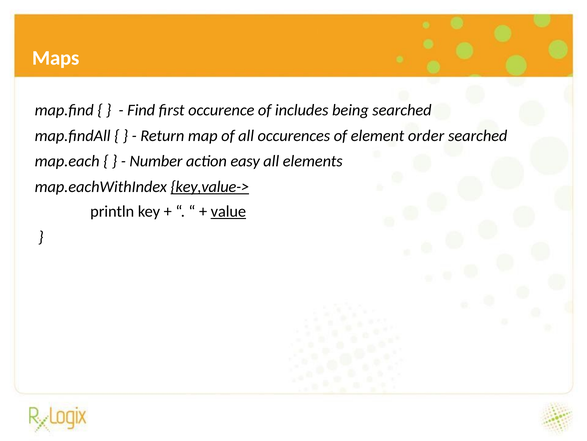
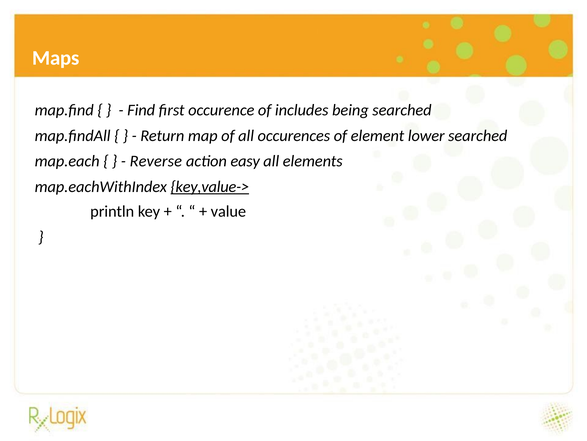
order: order -> lower
Number: Number -> Reverse
value underline: present -> none
